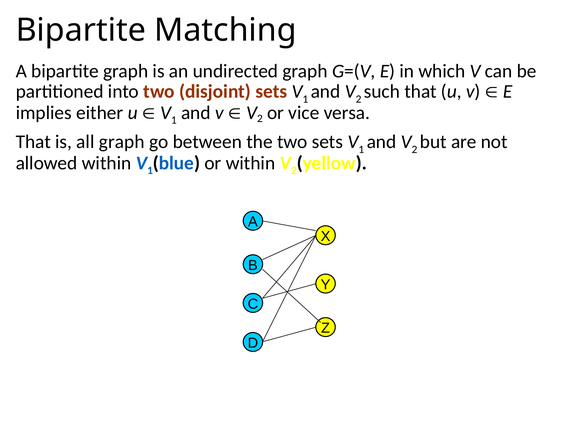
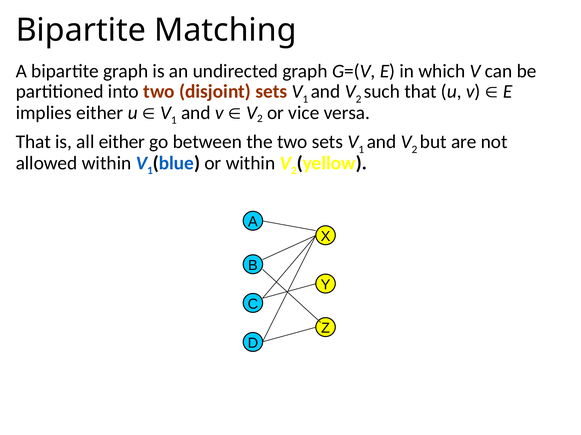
all graph: graph -> either
